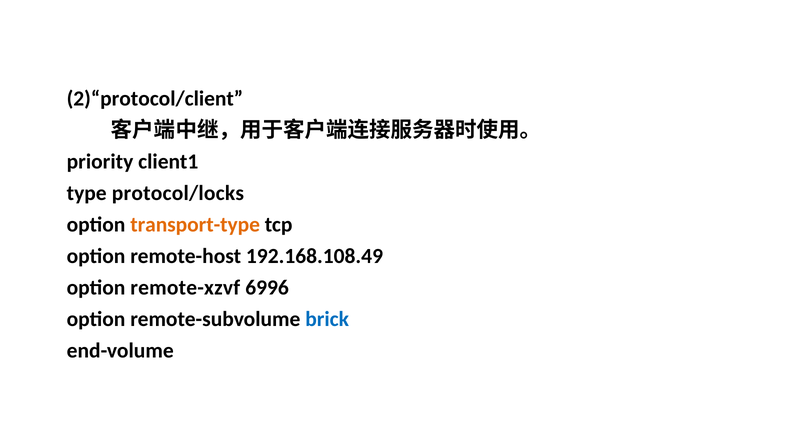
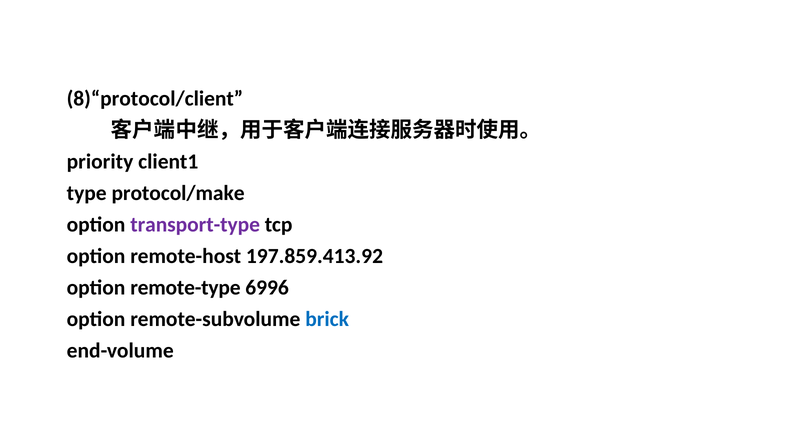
2)“protocol/client: 2)“protocol/client -> 8)“protocol/client
protocol/locks: protocol/locks -> protocol/make
transport-type colour: orange -> purple
192.168.108.49: 192.168.108.49 -> 197.859.413.92
remote-xzvf: remote-xzvf -> remote-type
